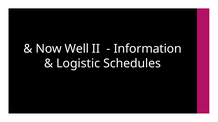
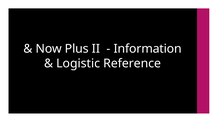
Well: Well -> Plus
Schedules: Schedules -> Reference
